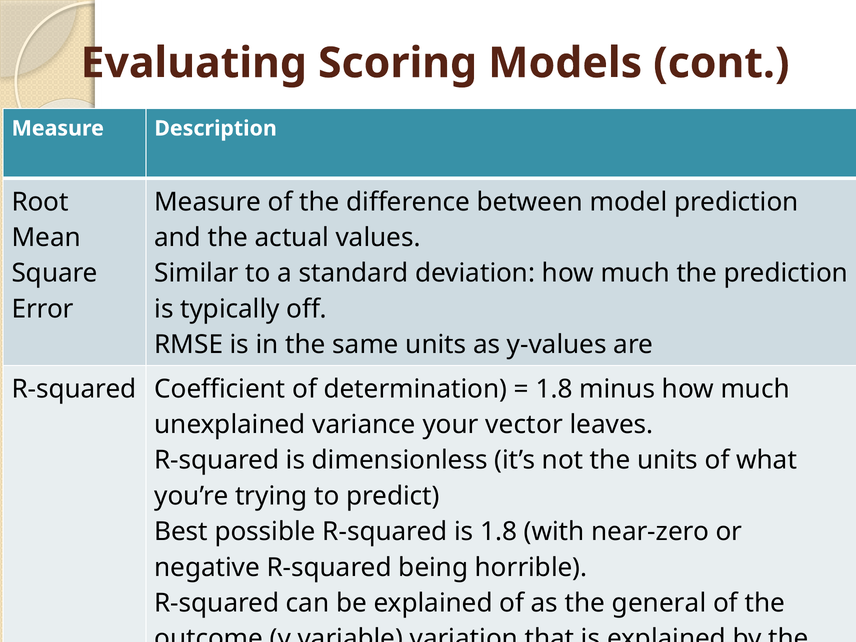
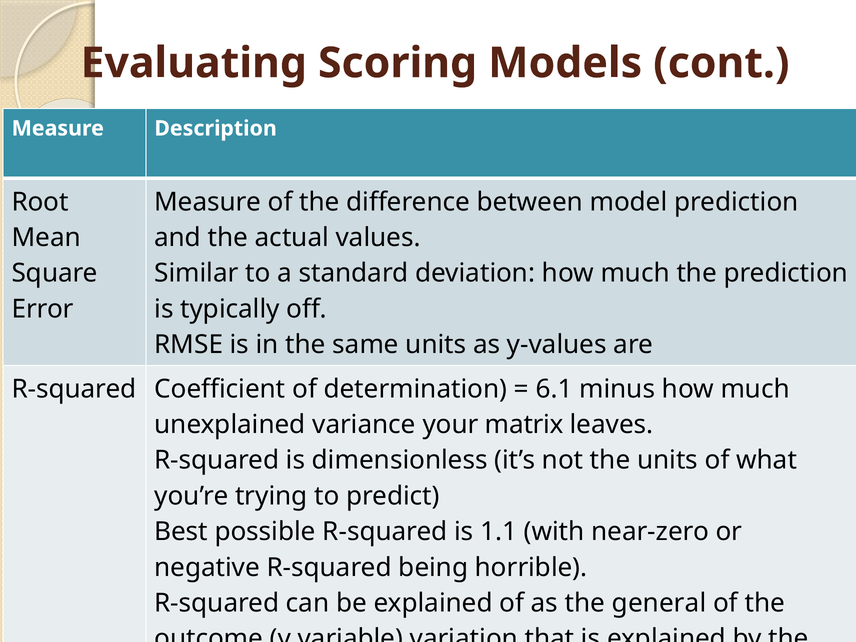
1.8 at (554, 389): 1.8 -> 6.1
vector: vector -> matrix
is 1.8: 1.8 -> 1.1
